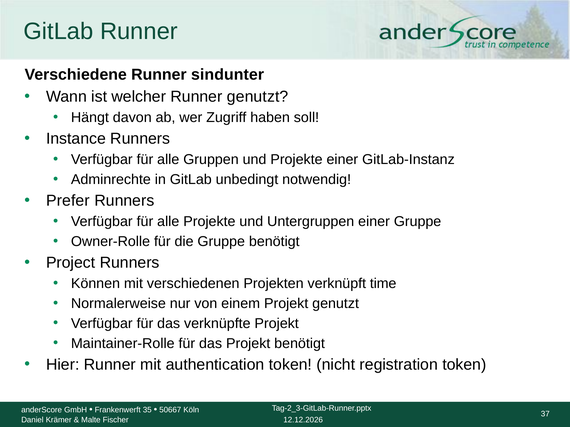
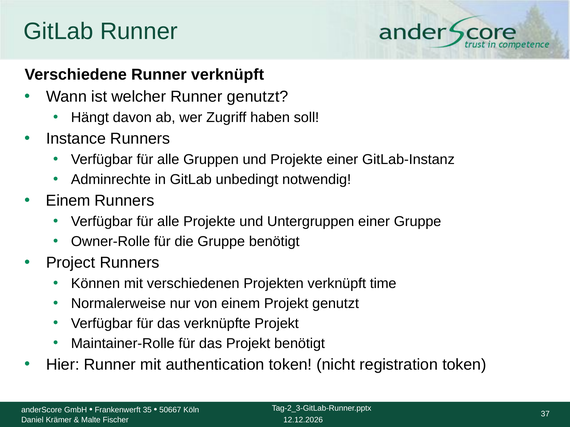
Runner sindunter: sindunter -> verknüpft
Prefer at (68, 201): Prefer -> Einem
